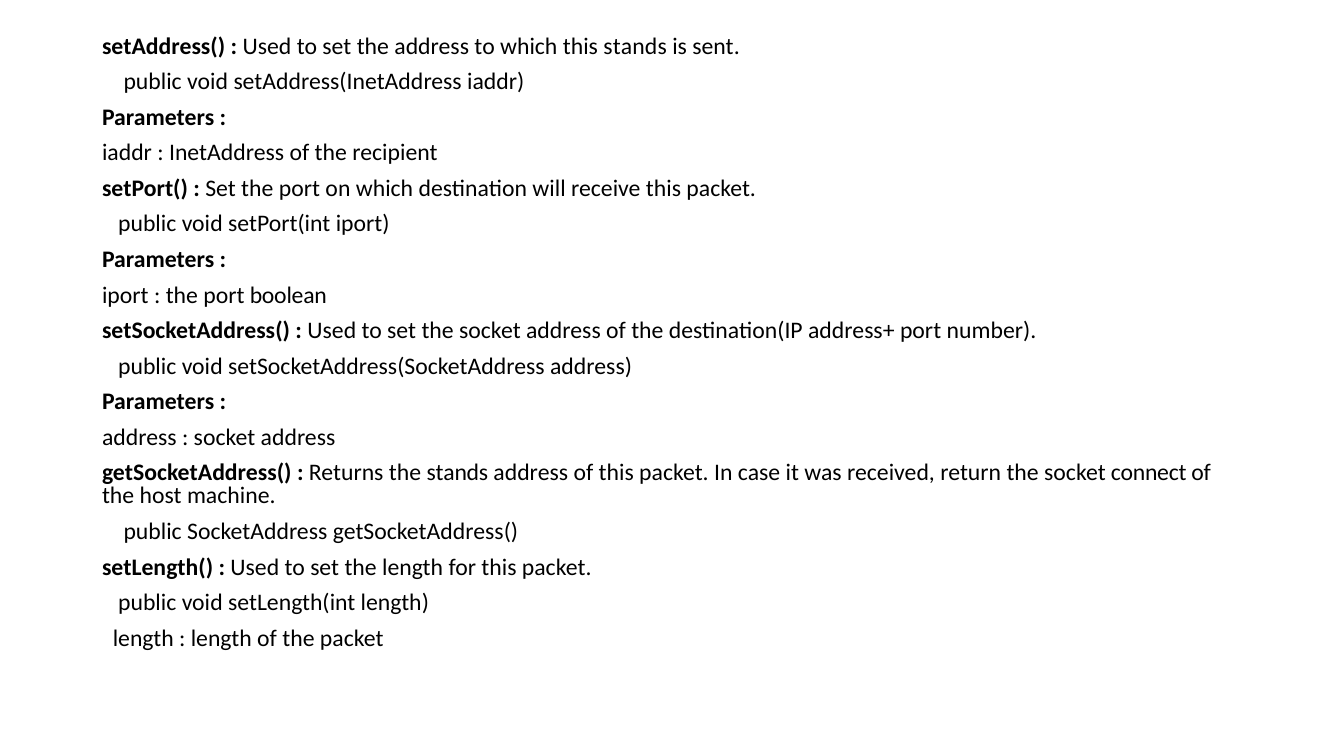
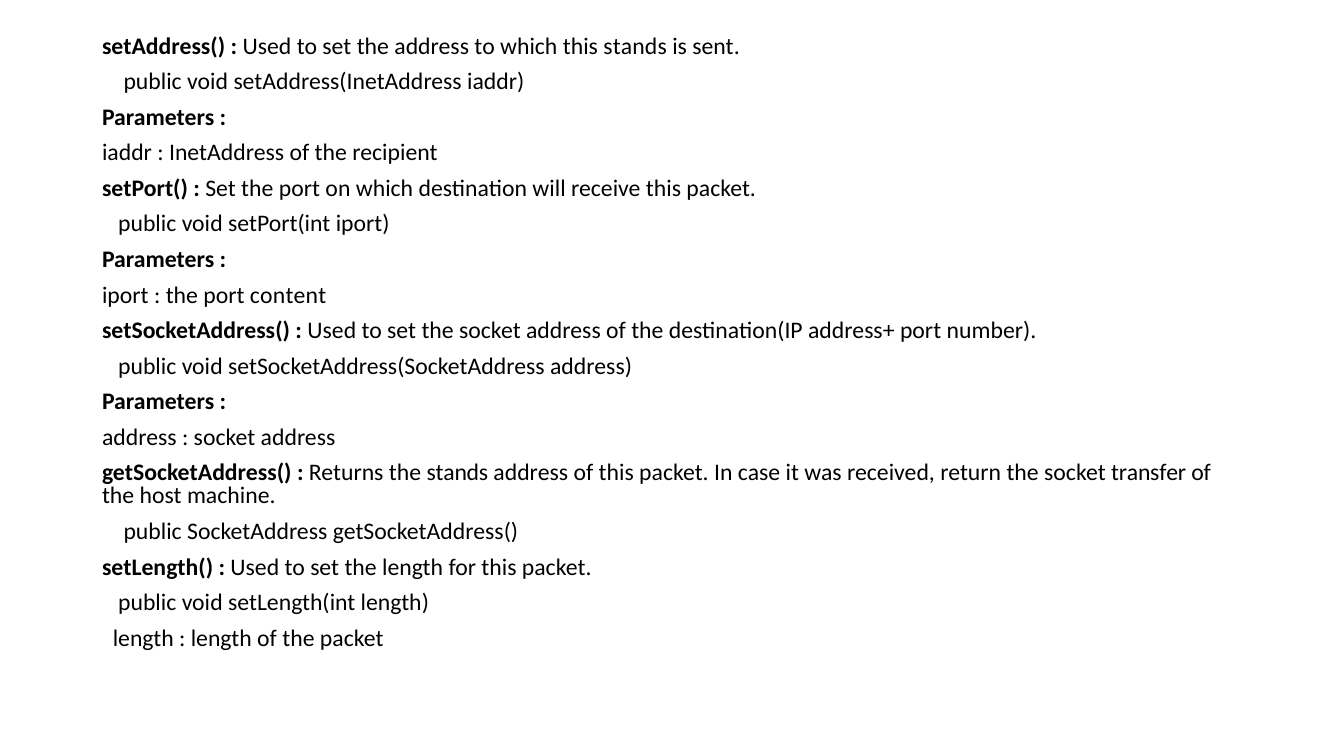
boolean: boolean -> content
connect: connect -> transfer
